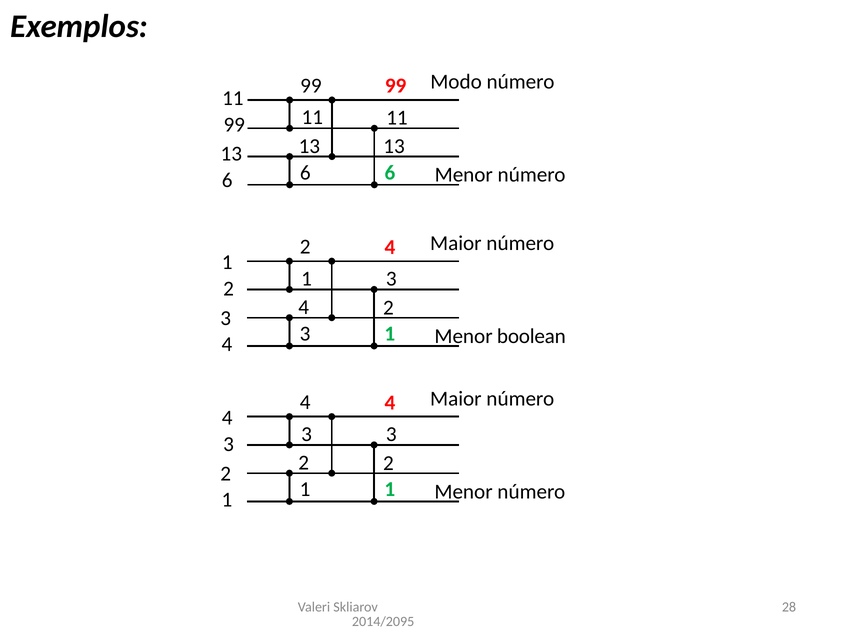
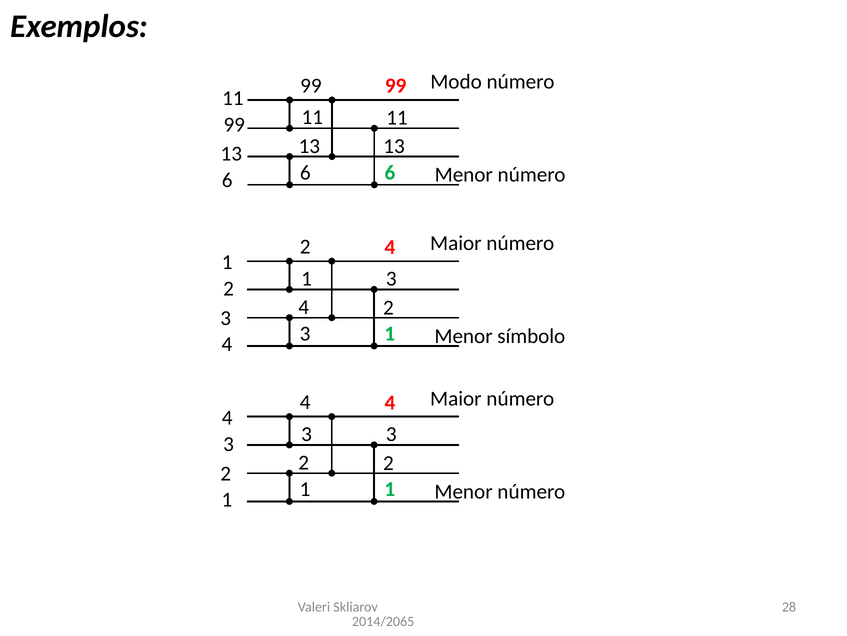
boolean: boolean -> símbolo
2014/2095: 2014/2095 -> 2014/2065
